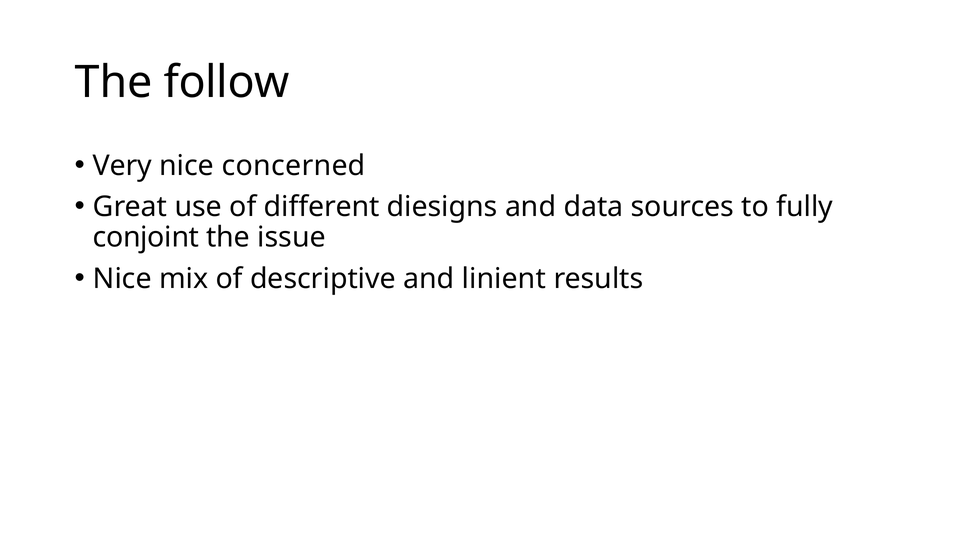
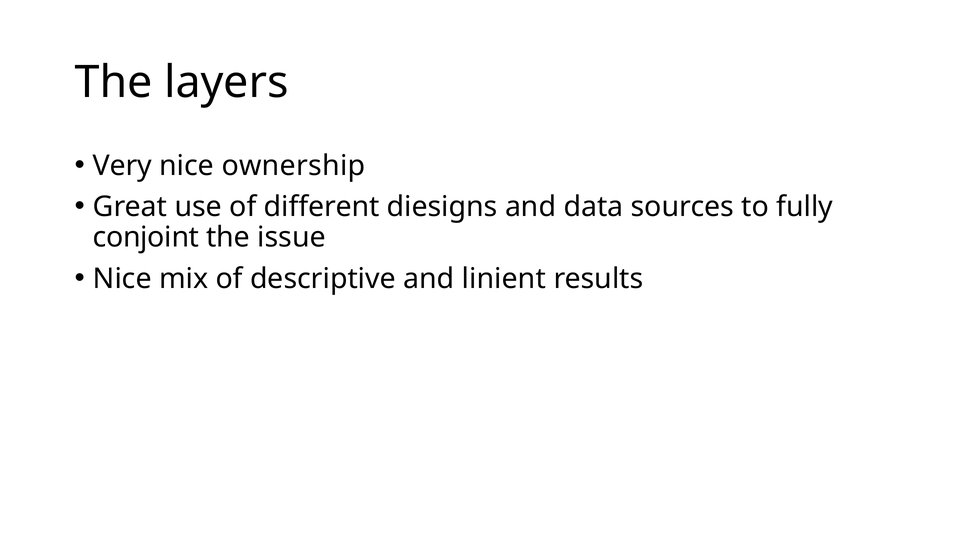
follow: follow -> layers
concerned: concerned -> ownership
